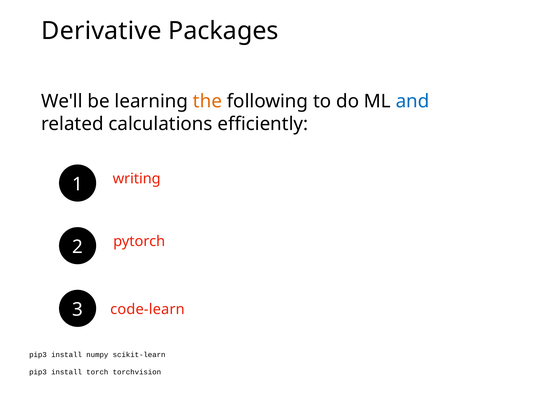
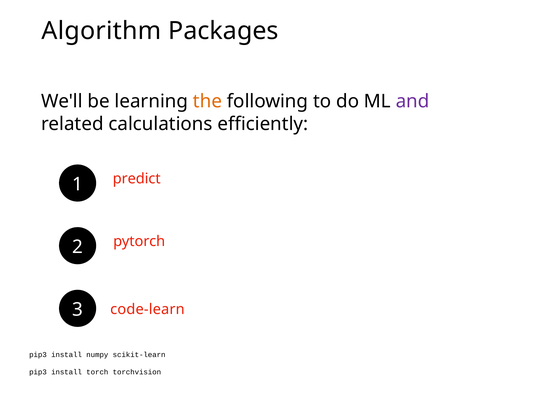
Derivative: Derivative -> Algorithm
and colour: blue -> purple
writing: writing -> predict
